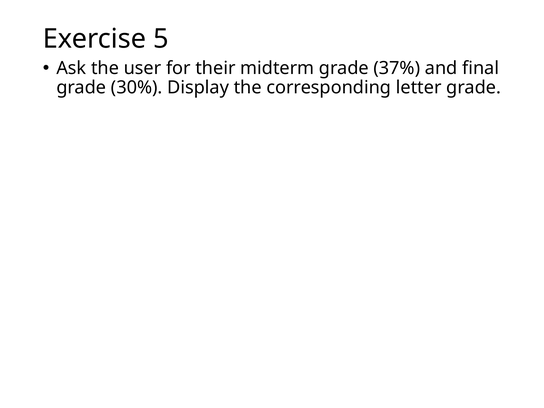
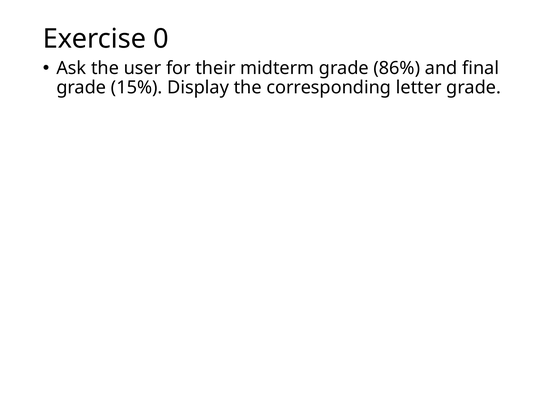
5: 5 -> 0
37%: 37% -> 86%
30%: 30% -> 15%
